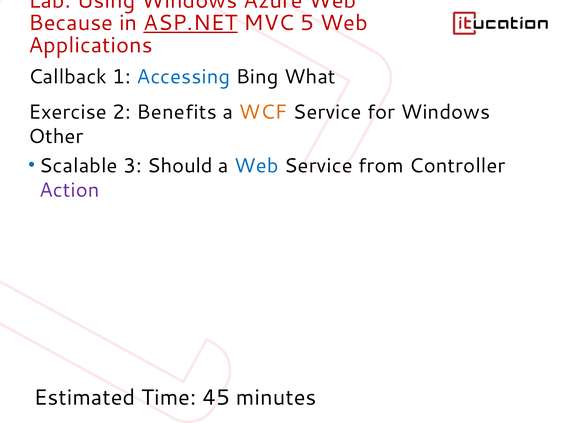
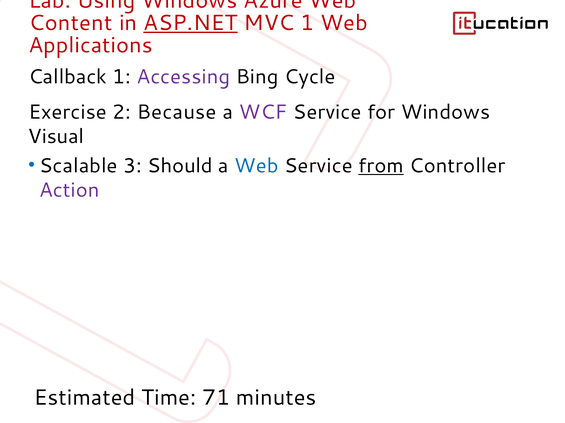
Because: Because -> Content
MVC 5: 5 -> 1
Accessing colour: blue -> purple
What: What -> Cycle
Benefits: Benefits -> Because
WCF colour: orange -> purple
Other: Other -> Visual
from underline: none -> present
45: 45 -> 71
